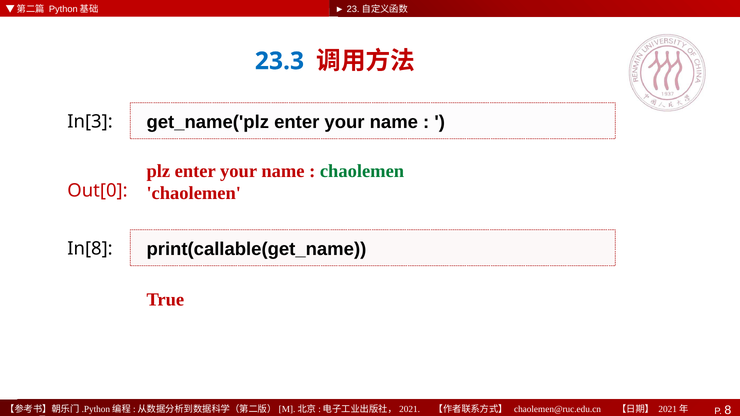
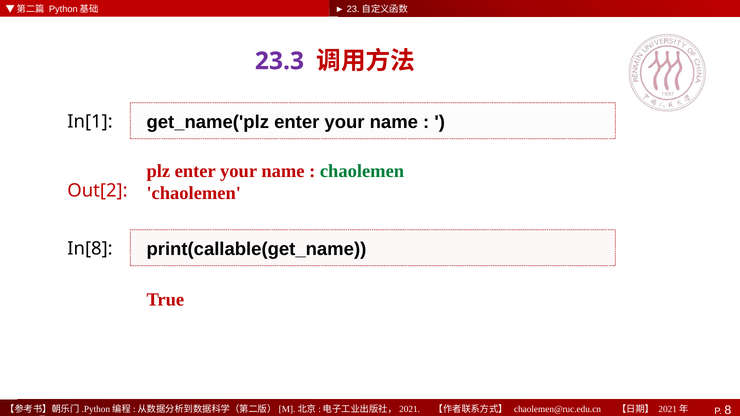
23.3 colour: blue -> purple
In[3: In[3 -> In[1
Out[0: Out[0 -> Out[2
